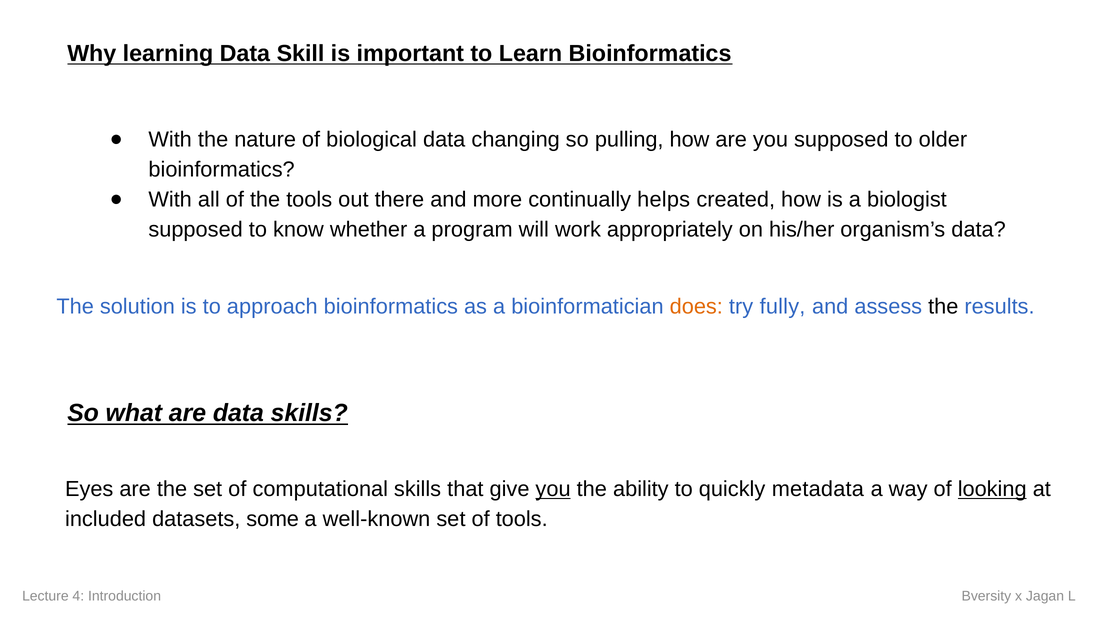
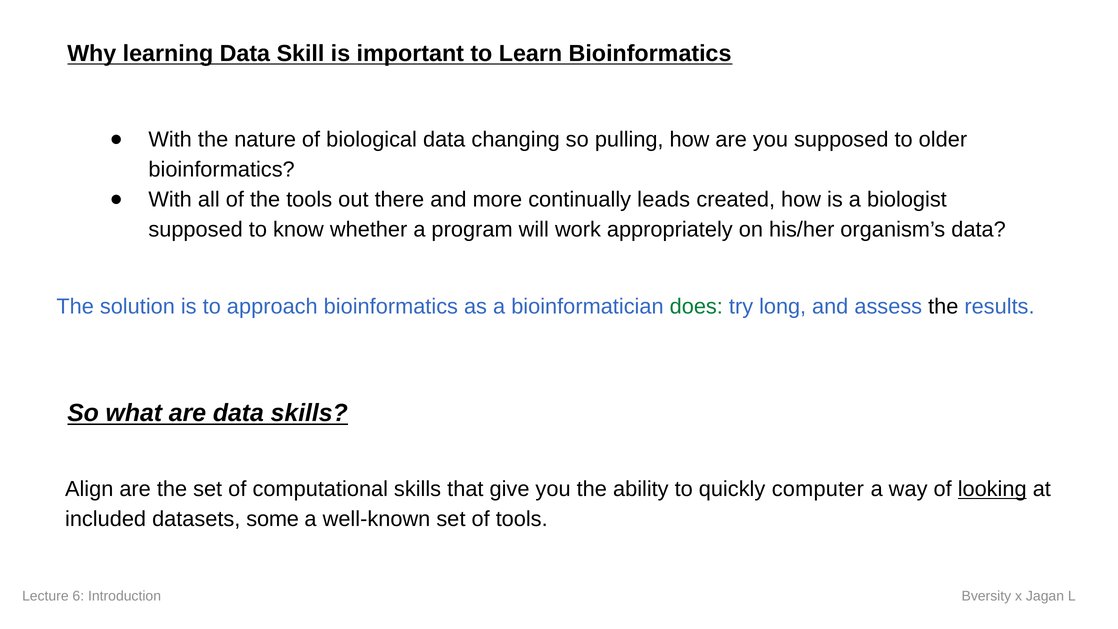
helps: helps -> leads
does colour: orange -> green
fully: fully -> long
Eyes: Eyes -> Align
you at (553, 489) underline: present -> none
metadata: metadata -> computer
4: 4 -> 6
